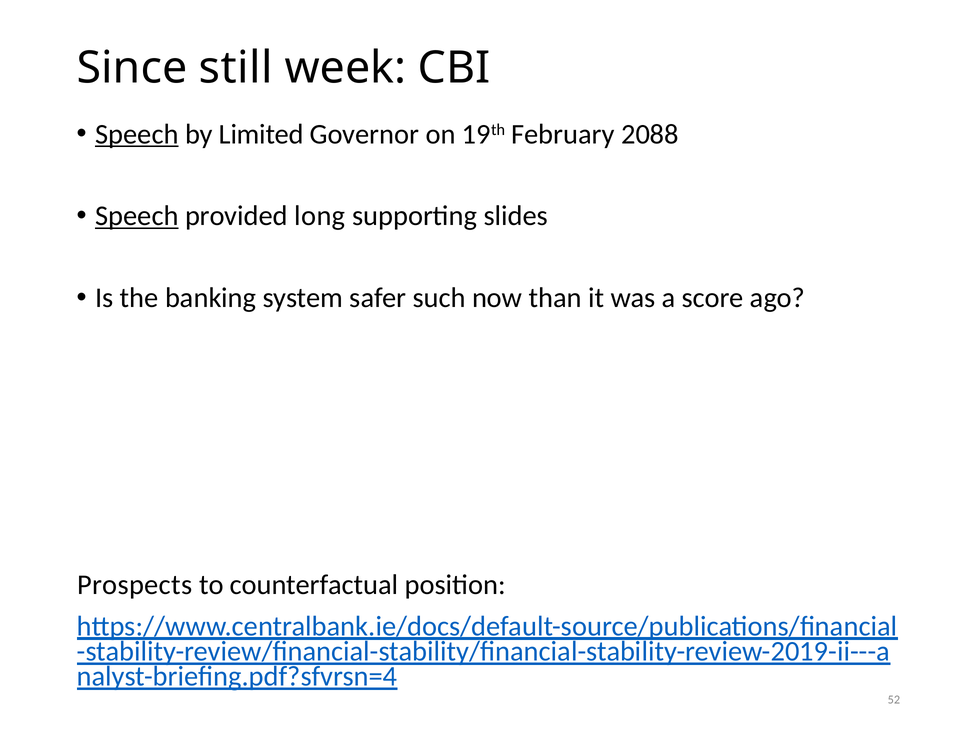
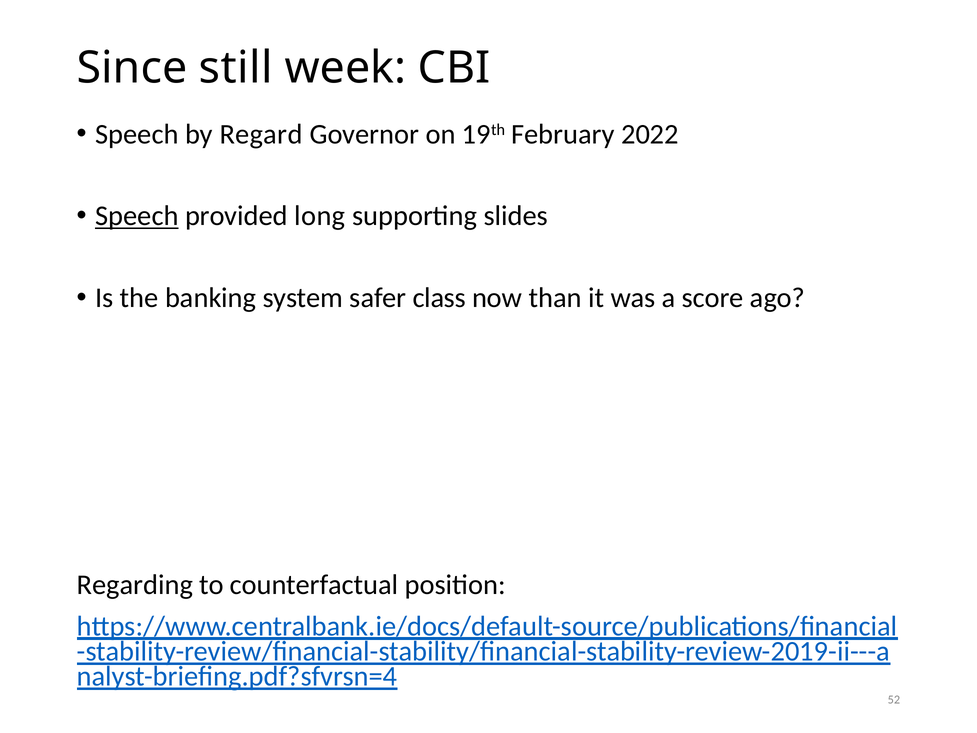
Speech at (137, 134) underline: present -> none
Limited: Limited -> Regard
2088: 2088 -> 2022
such: such -> class
Prospects: Prospects -> Regarding
